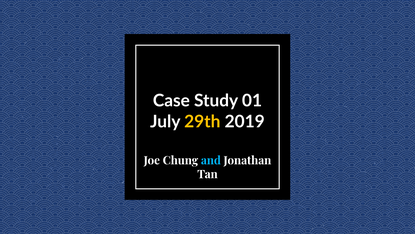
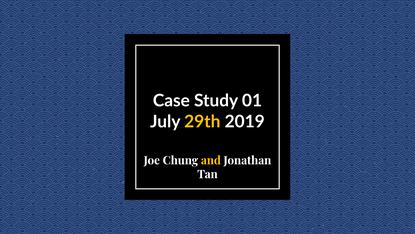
and colour: light blue -> yellow
